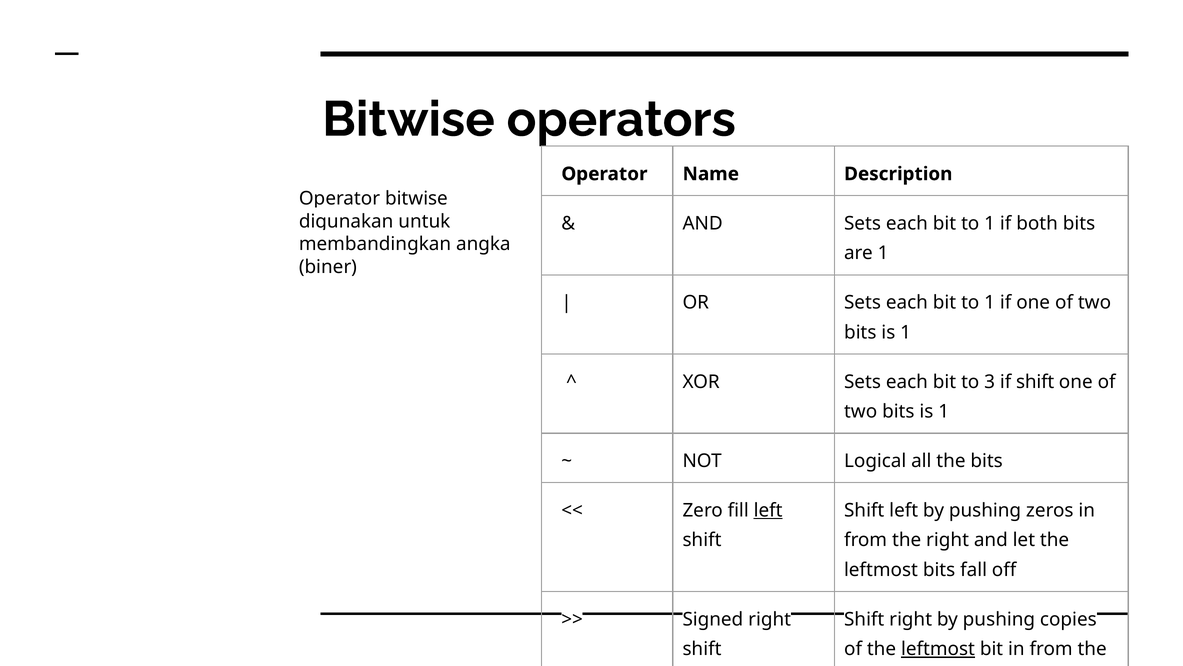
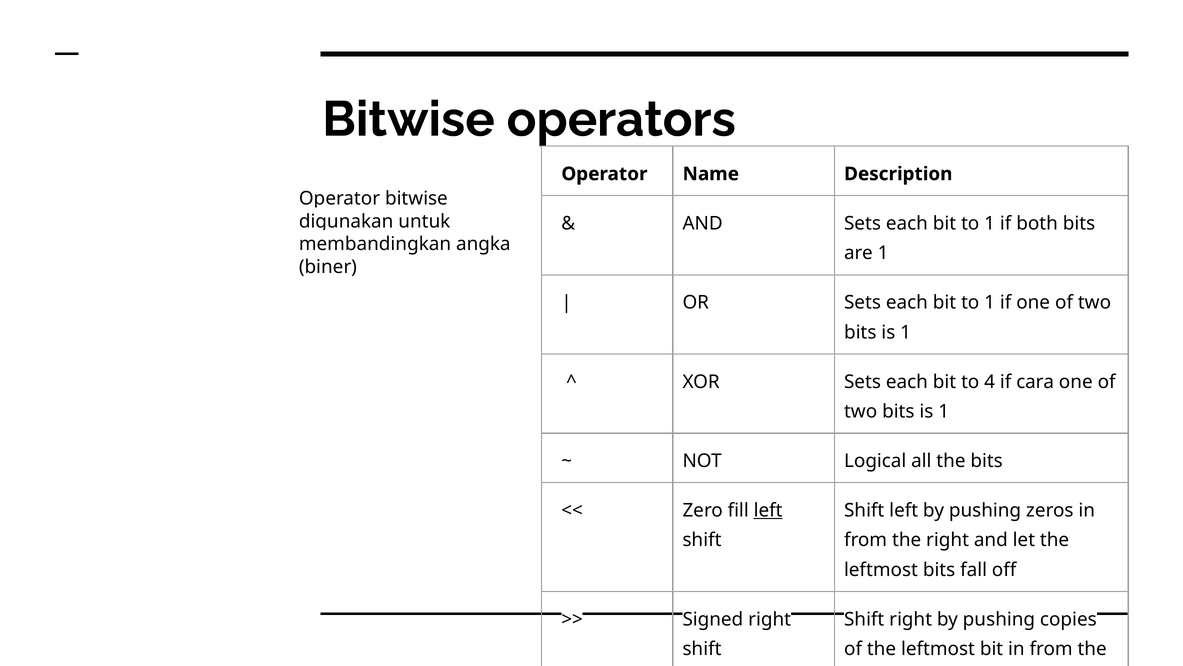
3: 3 -> 4
if shift: shift -> cara
leftmost at (938, 649) underline: present -> none
